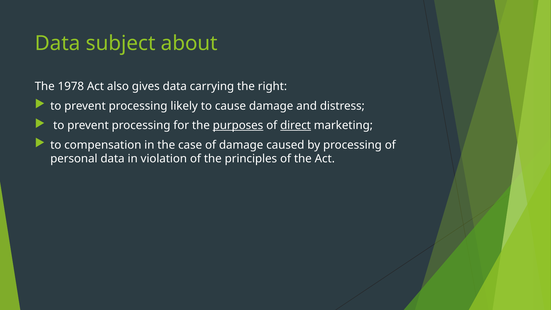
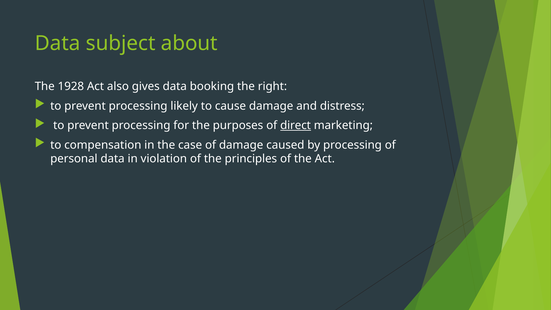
1978: 1978 -> 1928
carrying: carrying -> booking
purposes underline: present -> none
